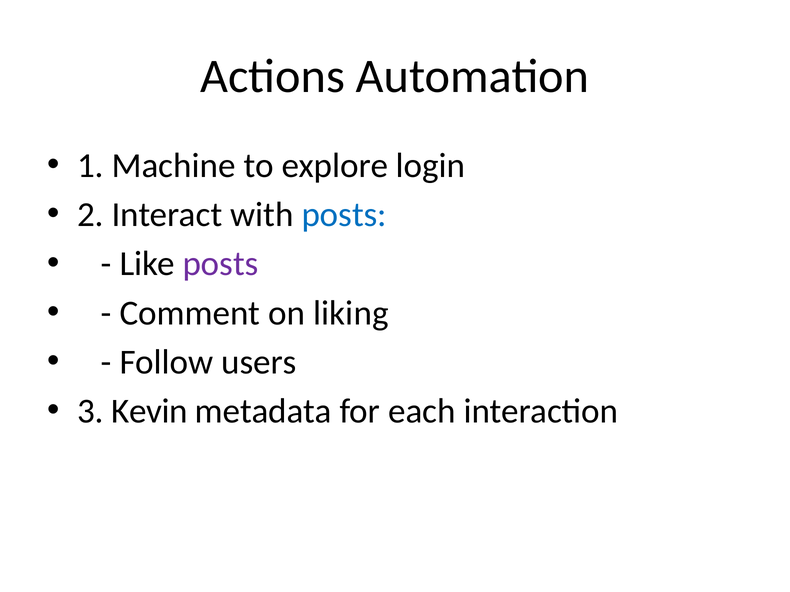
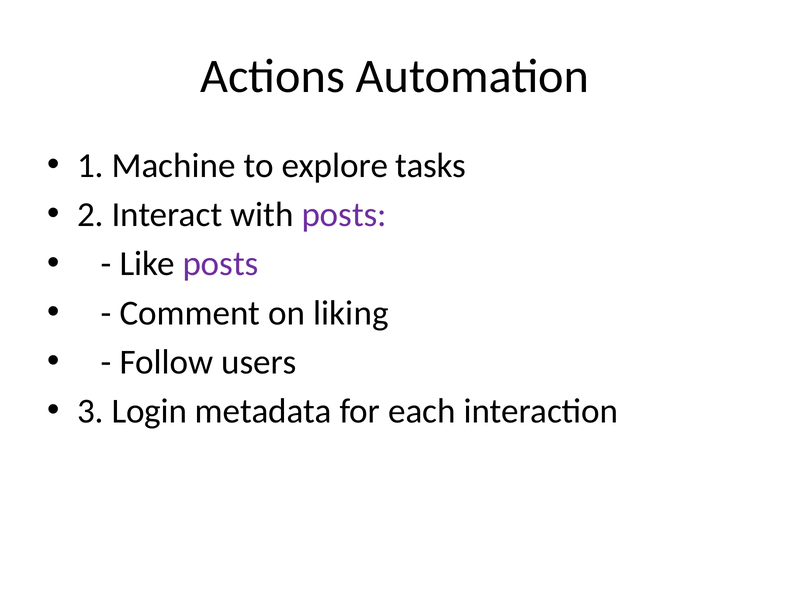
login: login -> tasks
posts at (344, 215) colour: blue -> purple
Kevin: Kevin -> Login
